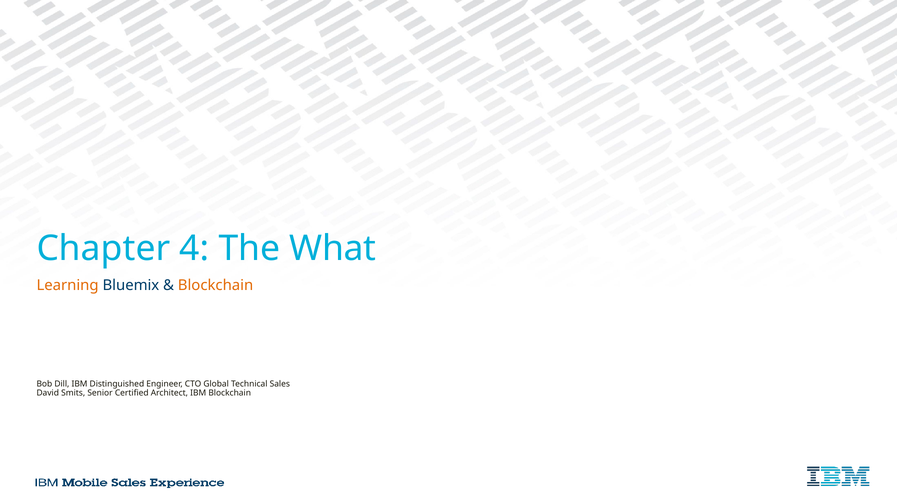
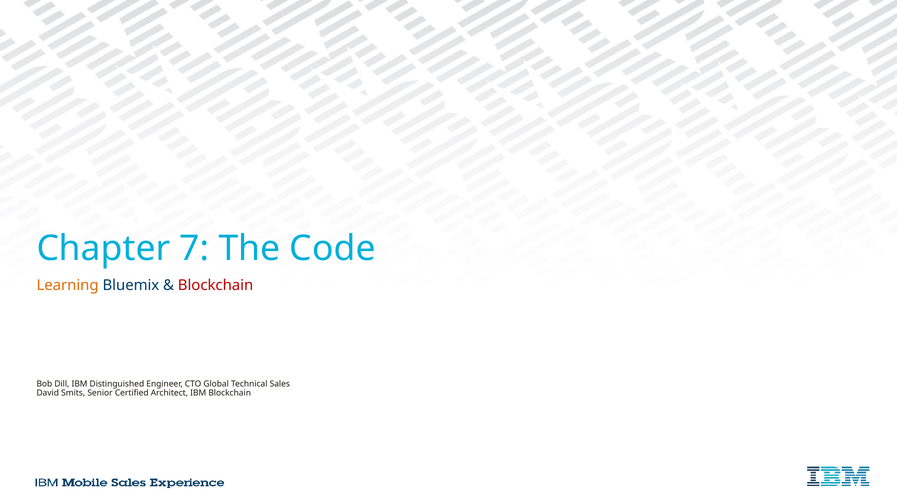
4: 4 -> 7
What: What -> Code
Blockchain at (216, 286) colour: orange -> red
